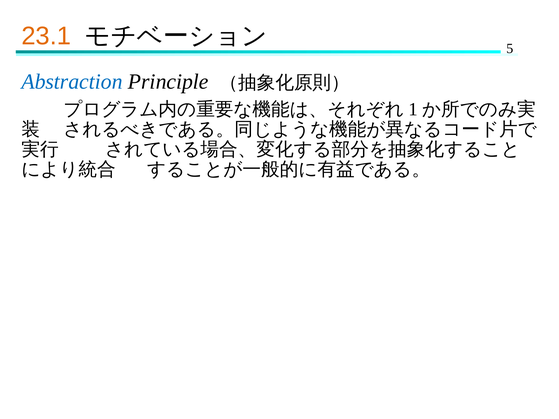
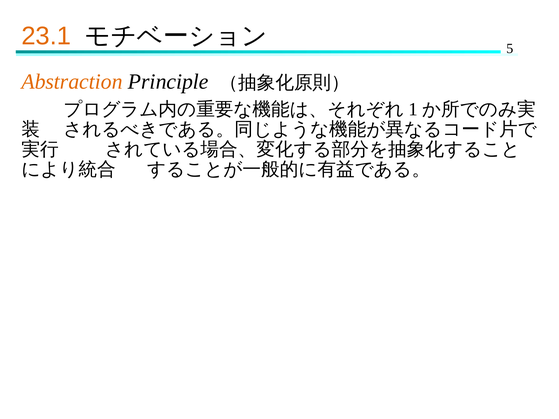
Abstraction colour: blue -> orange
